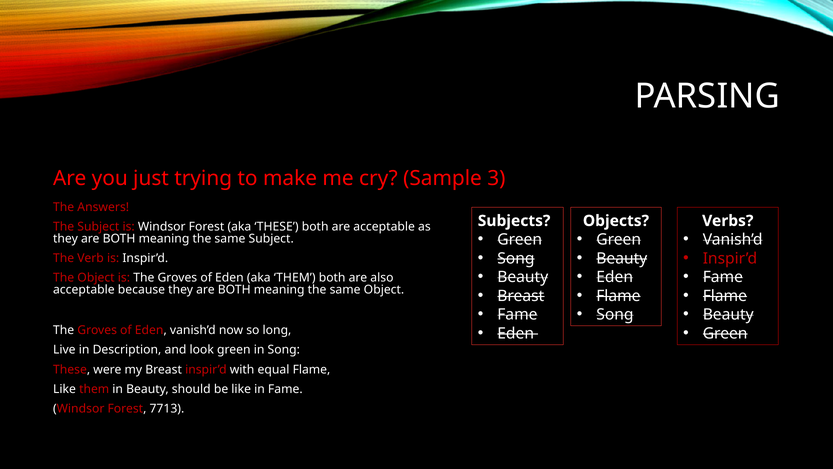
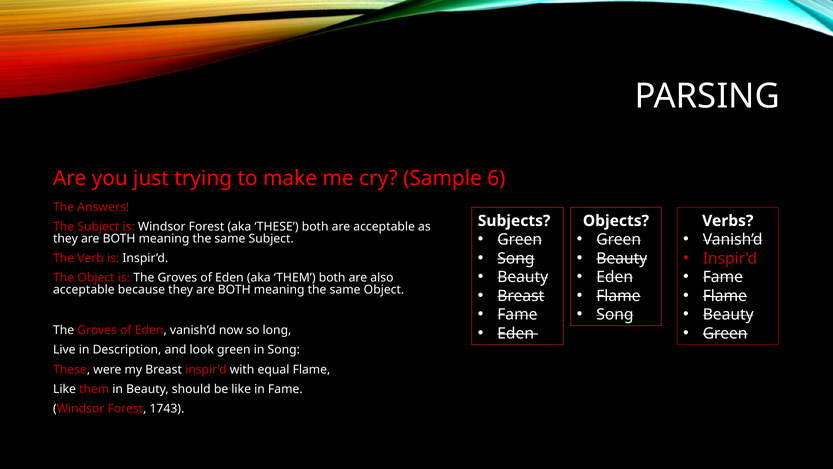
3: 3 -> 6
7713: 7713 -> 1743
